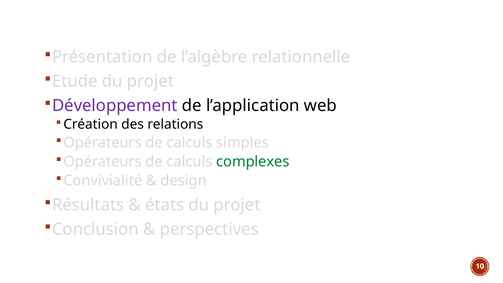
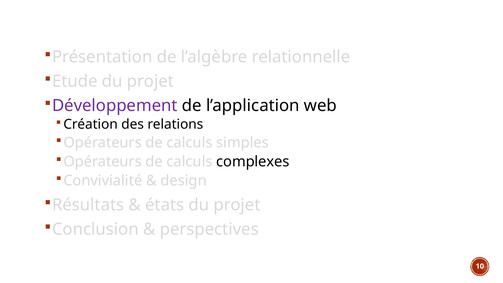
complexes colour: green -> black
